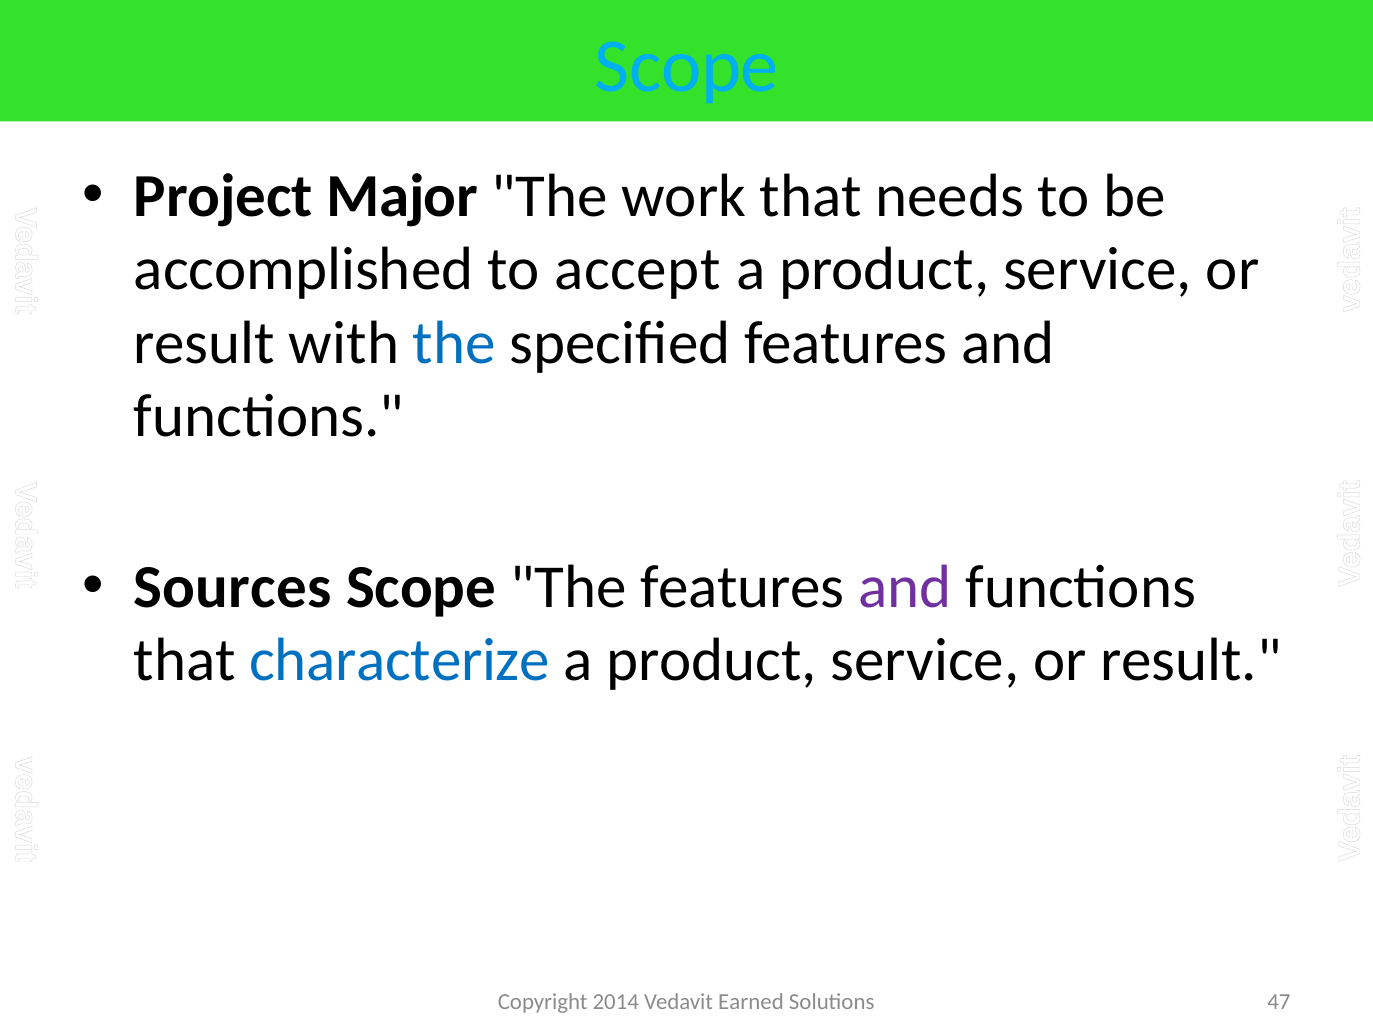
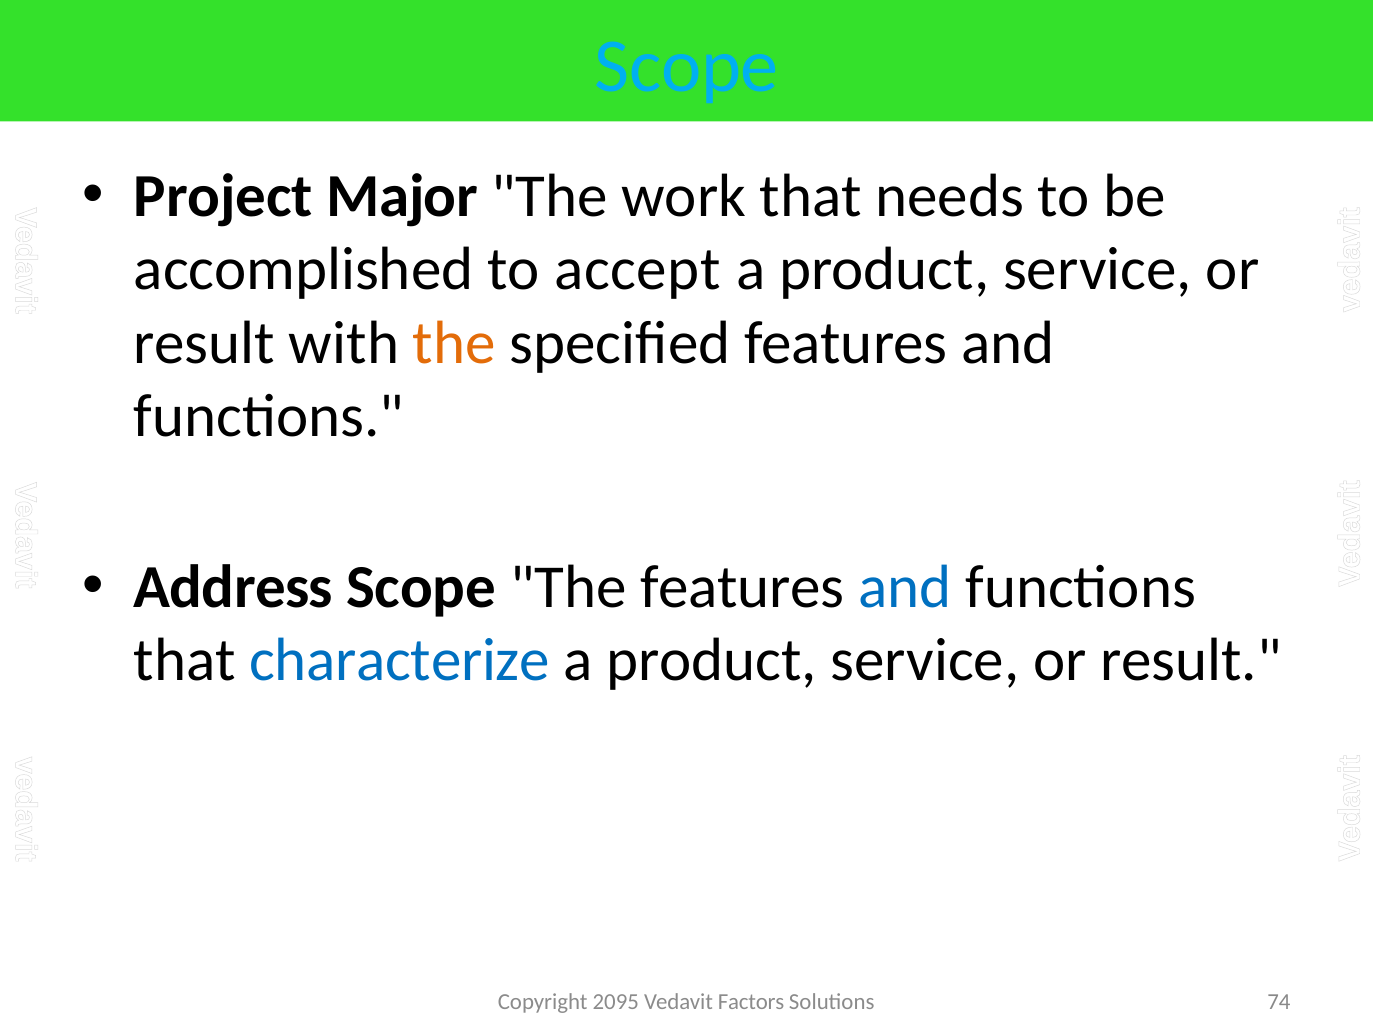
the at (454, 343) colour: blue -> orange
Sources: Sources -> Address
and at (905, 587) colour: purple -> blue
2014: 2014 -> 2095
Earned: Earned -> Factors
47: 47 -> 74
